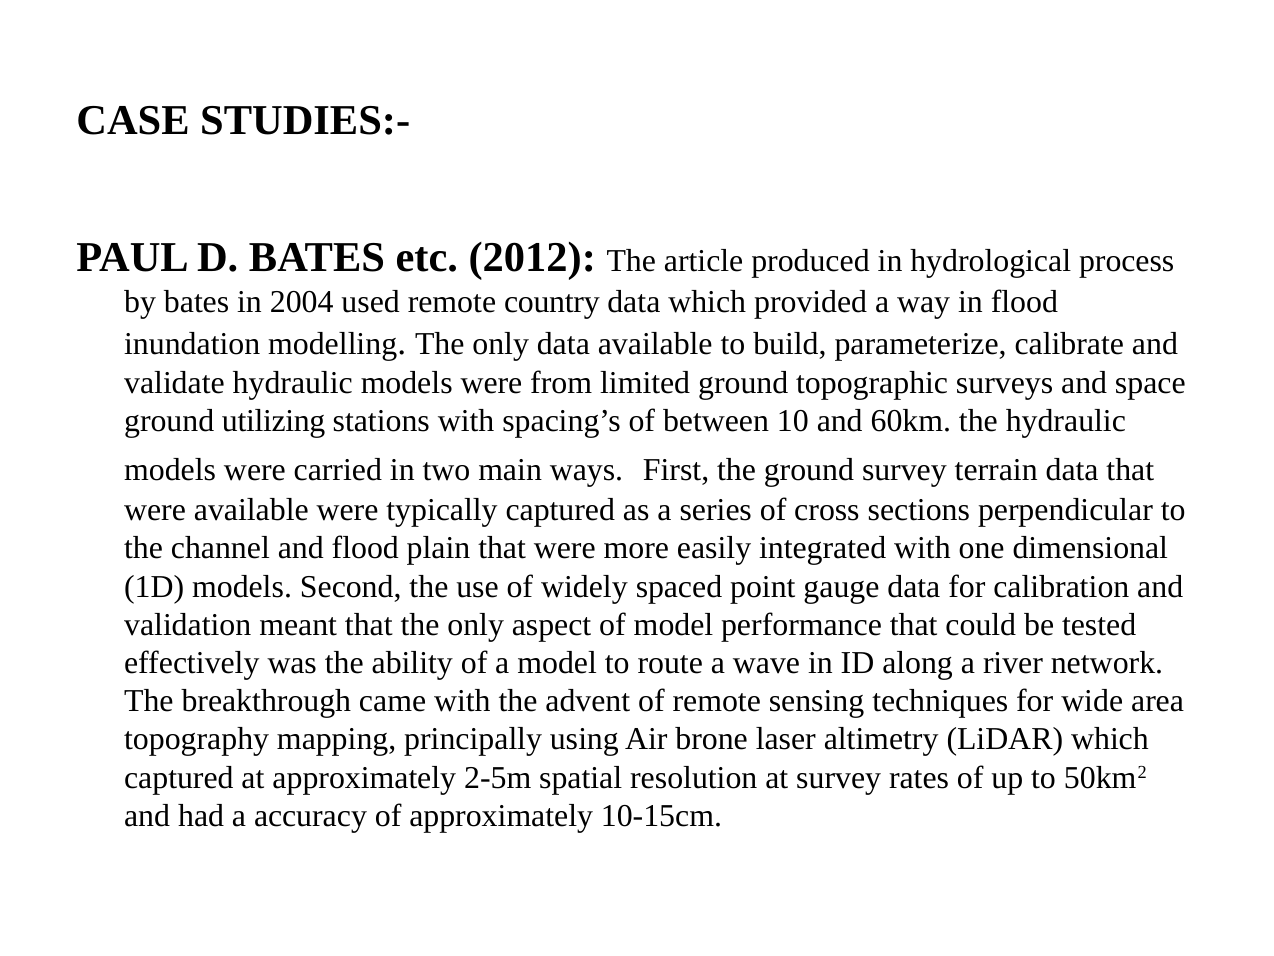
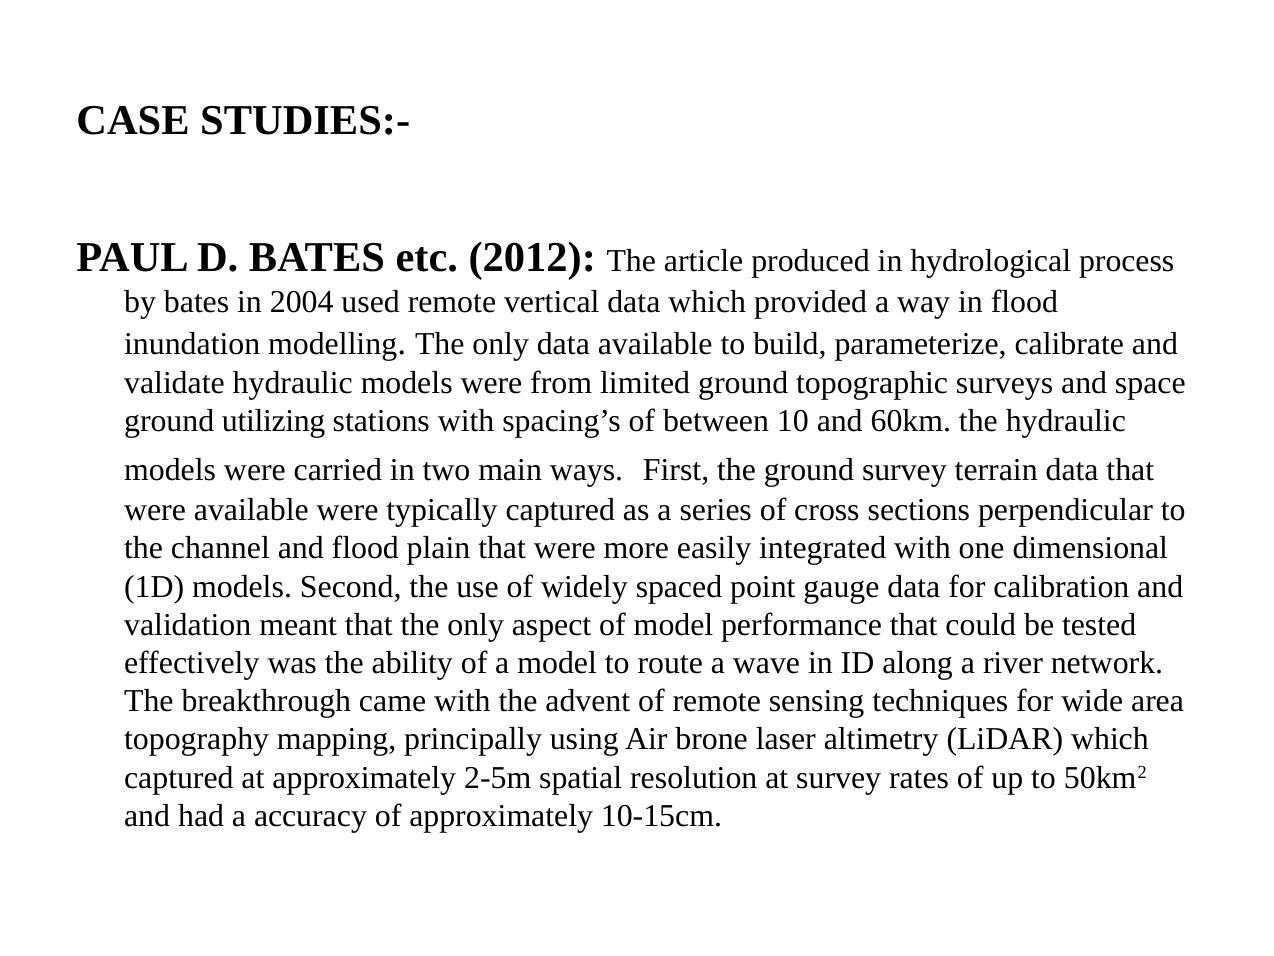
country: country -> vertical
